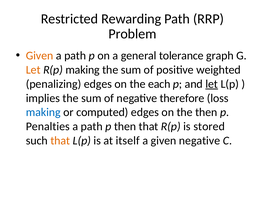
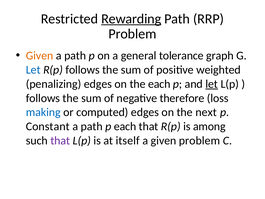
Rewarding underline: none -> present
Let at (33, 70) colour: orange -> blue
R(p making: making -> follows
implies at (43, 98): implies -> follows
the then: then -> next
Penalties: Penalties -> Constant
p then: then -> each
stored: stored -> among
that at (60, 140) colour: orange -> purple
given negative: negative -> problem
